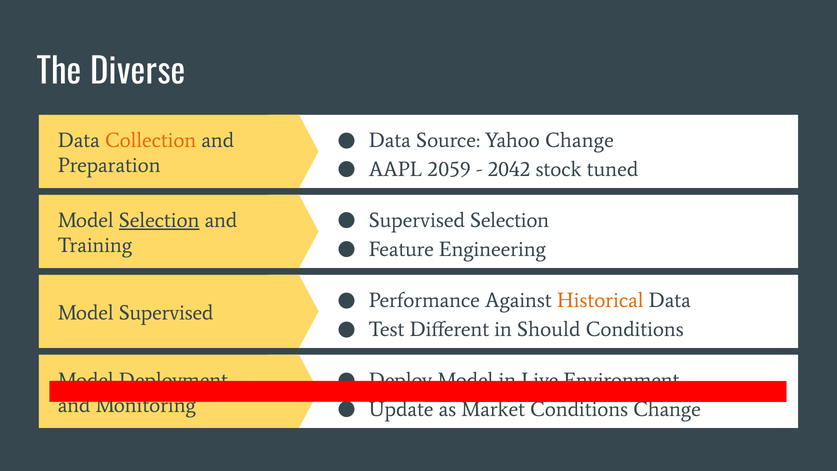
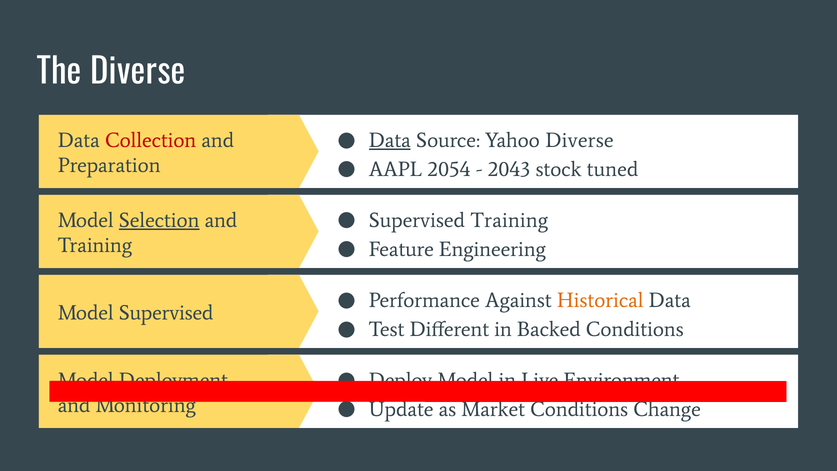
Data at (390, 140) underline: none -> present
Yahoo Change: Change -> Diverse
Collection colour: orange -> red
2059: 2059 -> 2054
2042: 2042 -> 2043
Supervised Selection: Selection -> Training
Should: Should -> Backed
